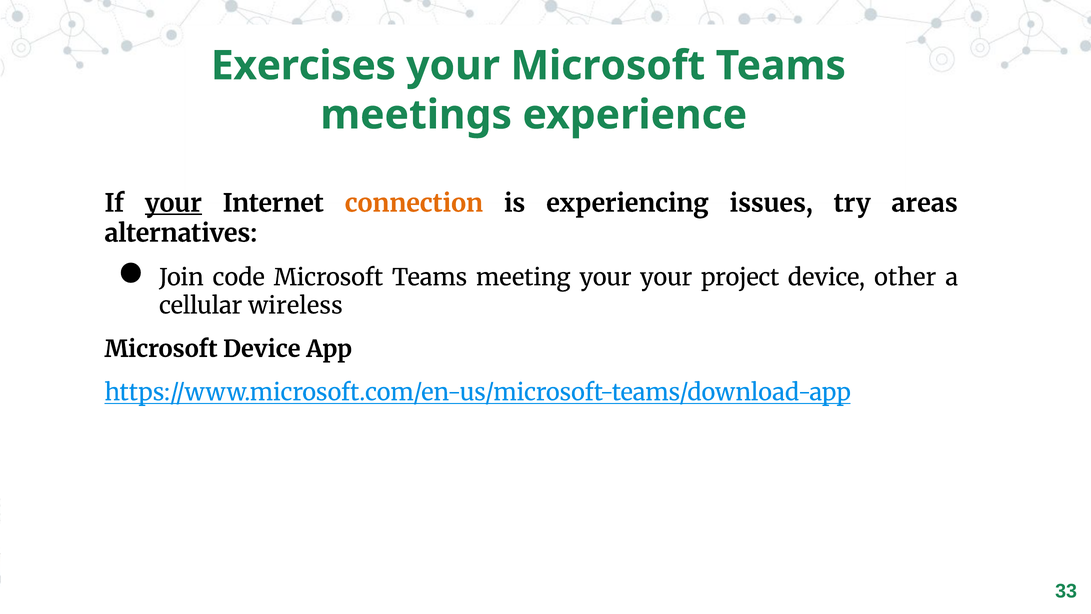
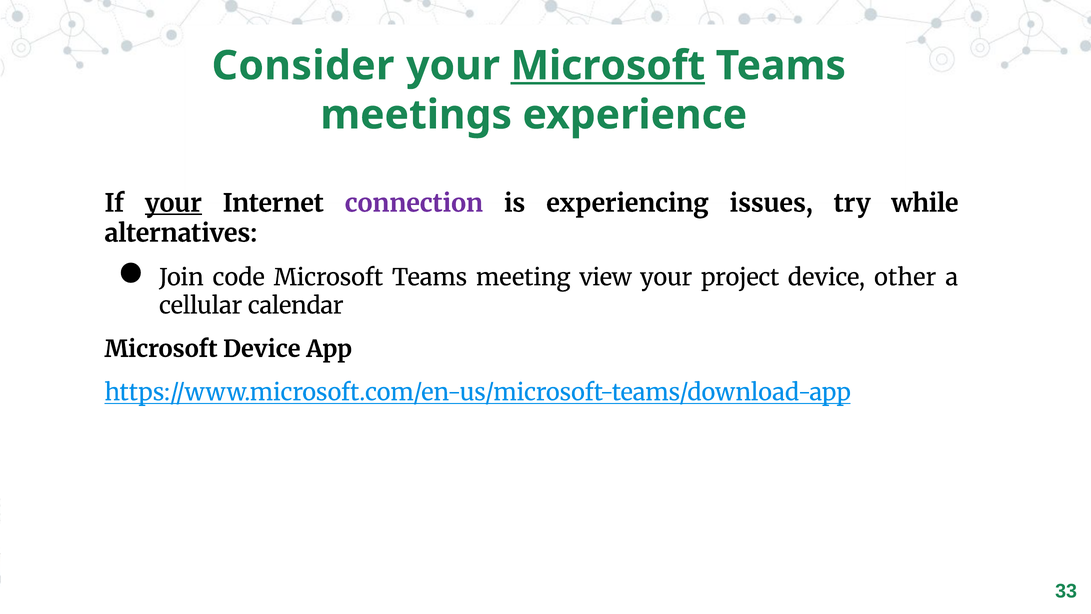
Exercises: Exercises -> Consider
Microsoft at (608, 66) underline: none -> present
connection colour: orange -> purple
areas: areas -> while
meeting your: your -> view
wireless: wireless -> calendar
